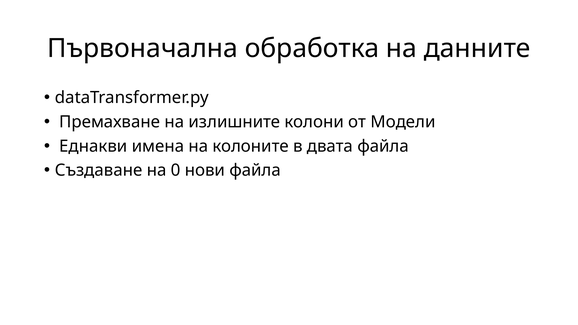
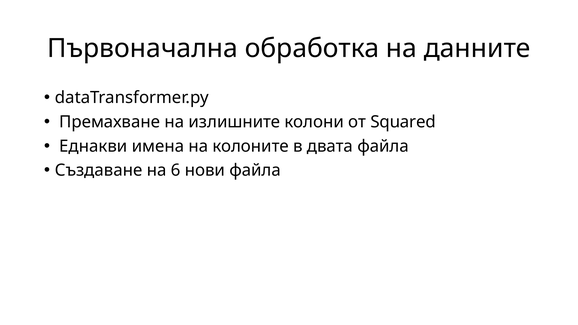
Модели: Модели -> Squared
0: 0 -> 6
